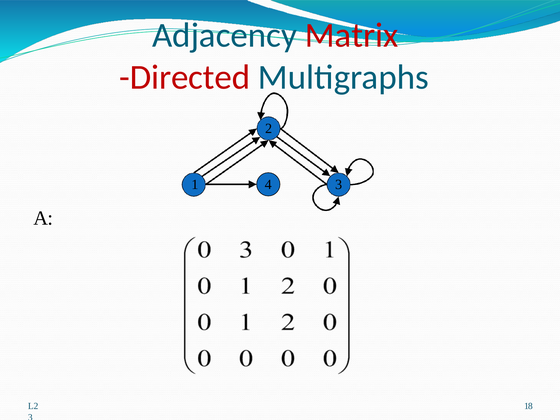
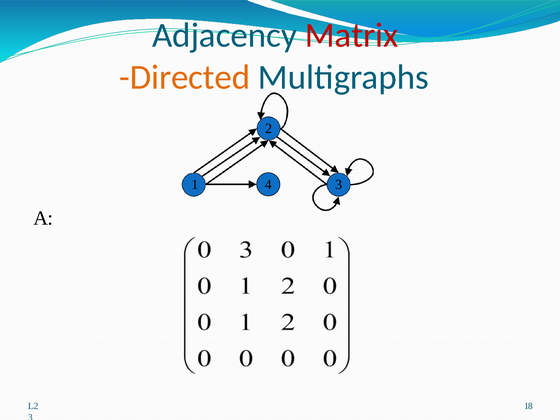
Directed colour: red -> orange
